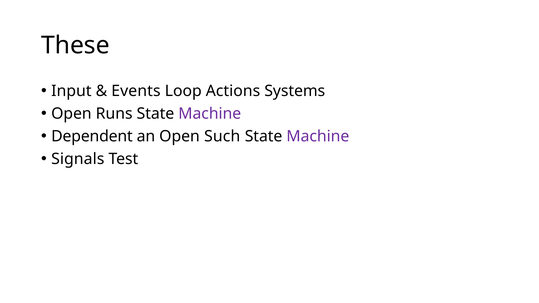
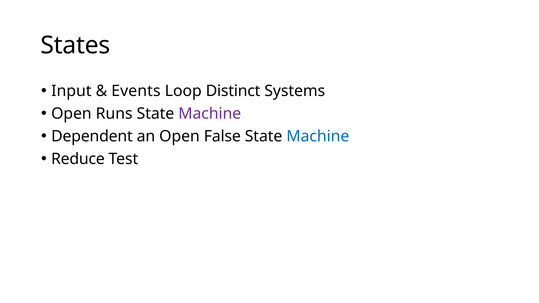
These: These -> States
Actions: Actions -> Distinct
Such: Such -> False
Machine at (318, 136) colour: purple -> blue
Signals: Signals -> Reduce
